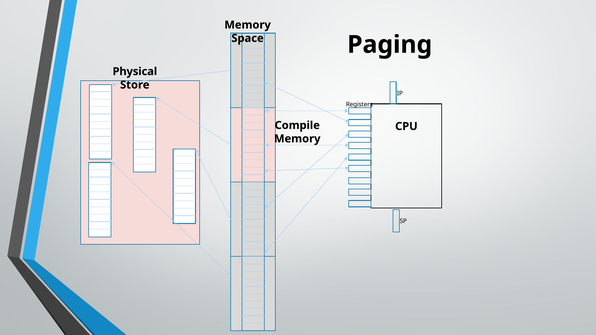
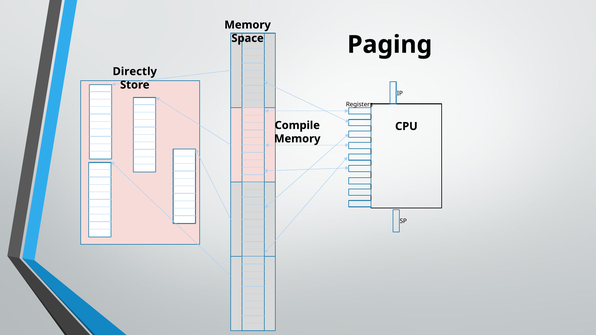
Physical: Physical -> Directly
